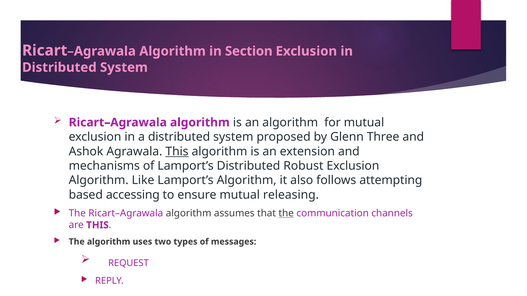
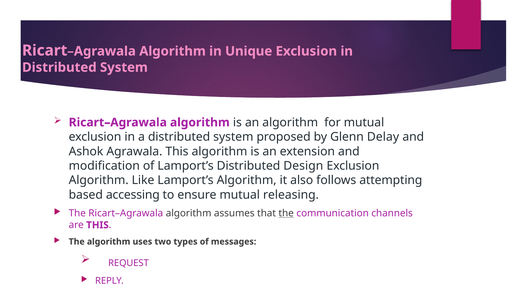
Section: Section -> Unique
Three: Three -> Delay
This at (177, 152) underline: present -> none
mechanisms: mechanisms -> modification
Robust: Robust -> Design
